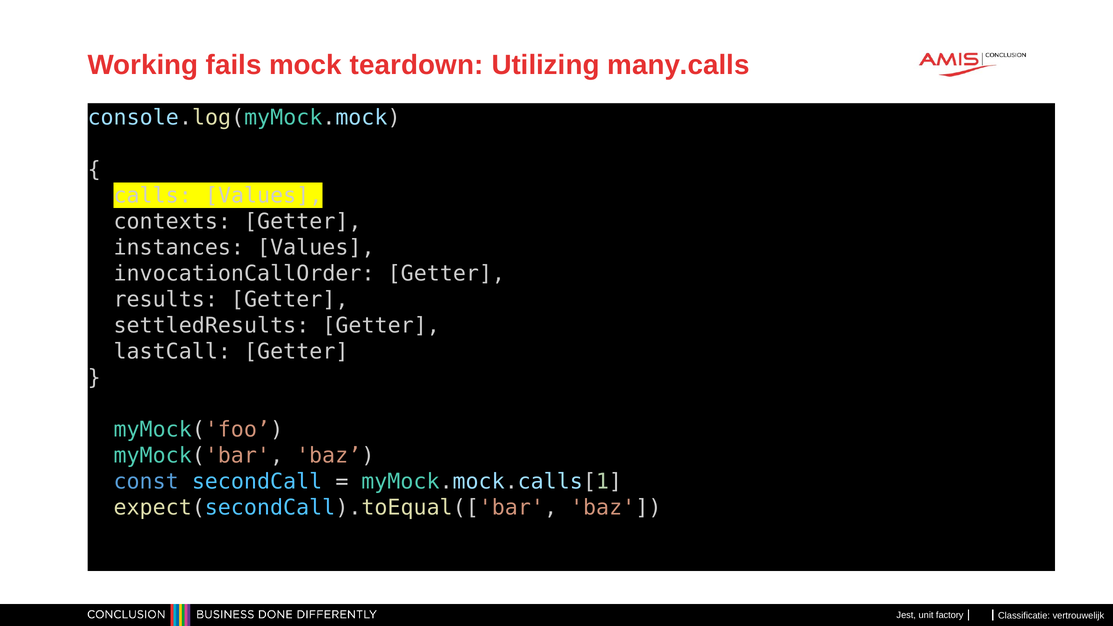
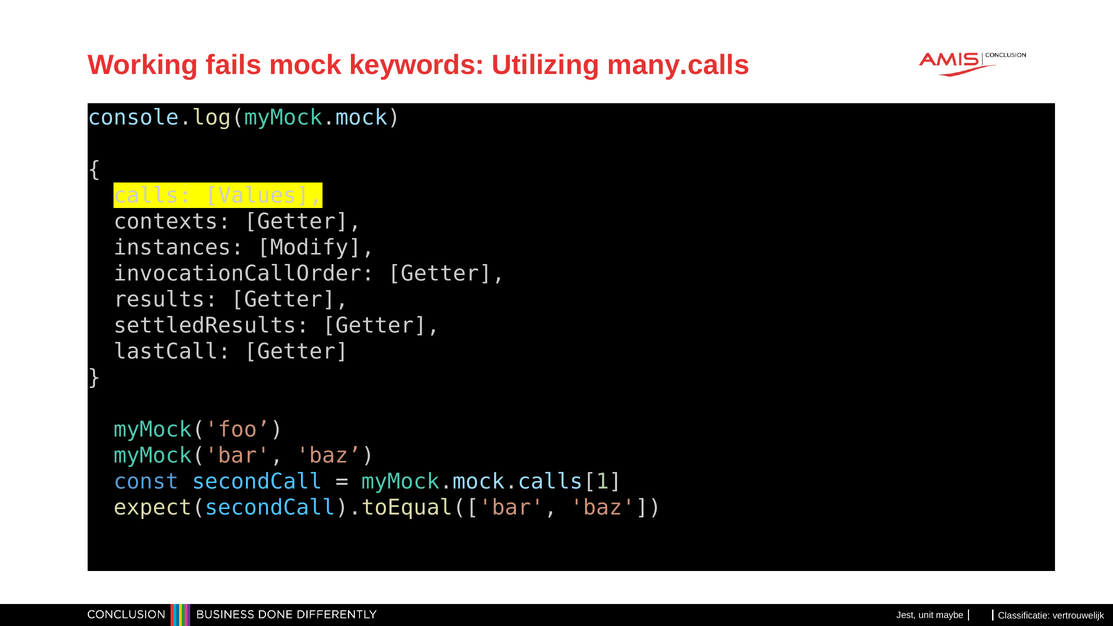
teardown: teardown -> keywords
instances Values: Values -> Modify
factory: factory -> maybe
